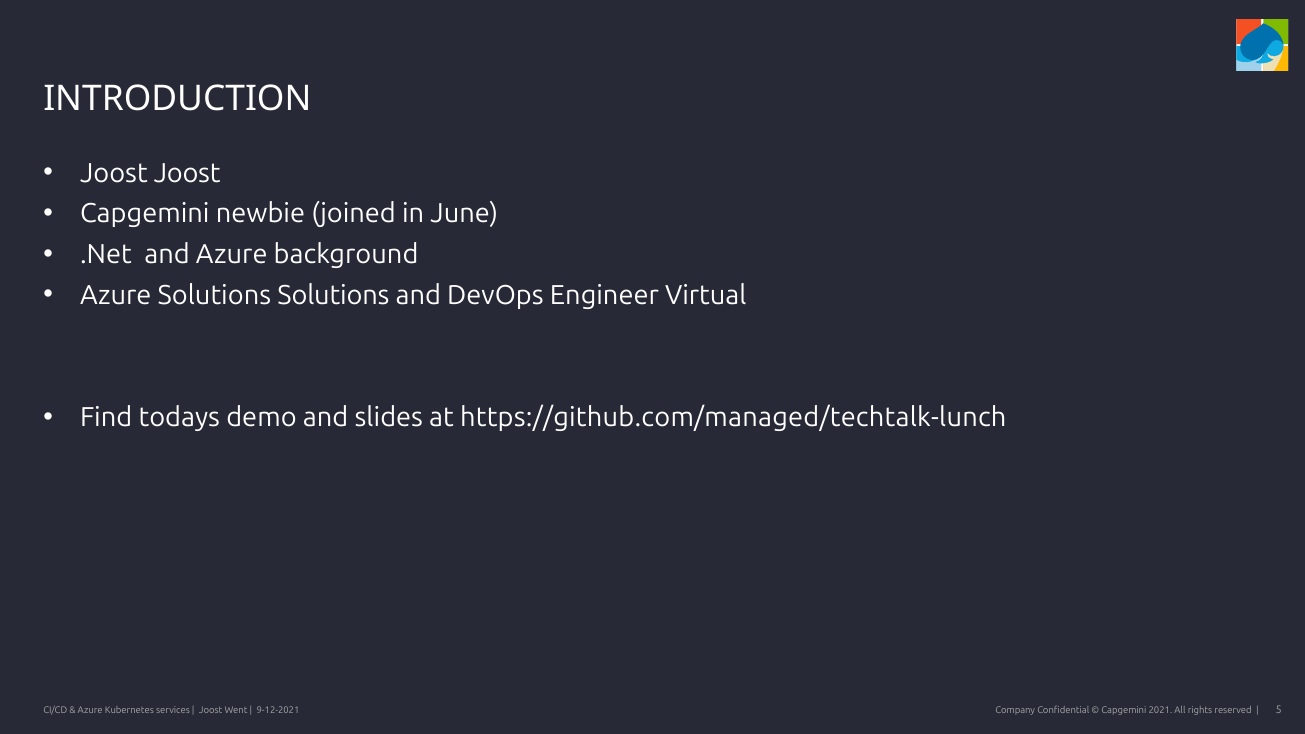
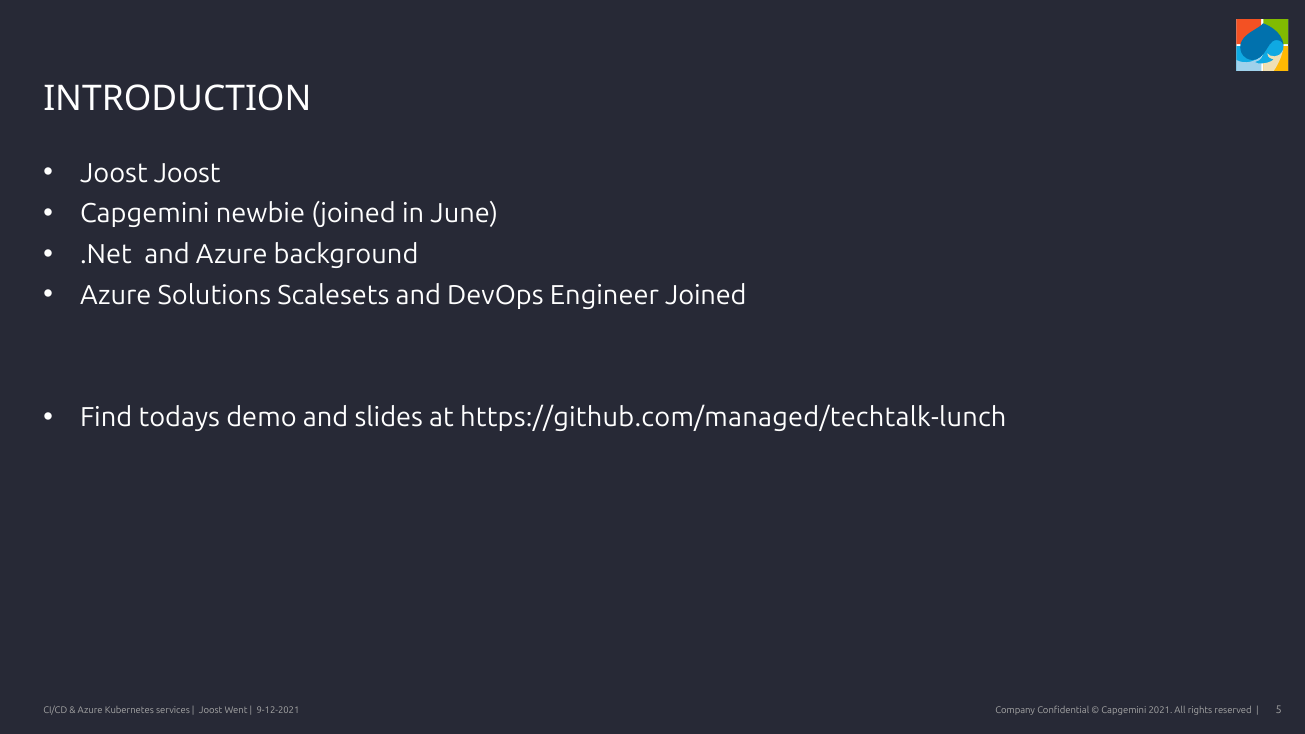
Solutions Solutions: Solutions -> Scalesets
Engineer Virtual: Virtual -> Joined
